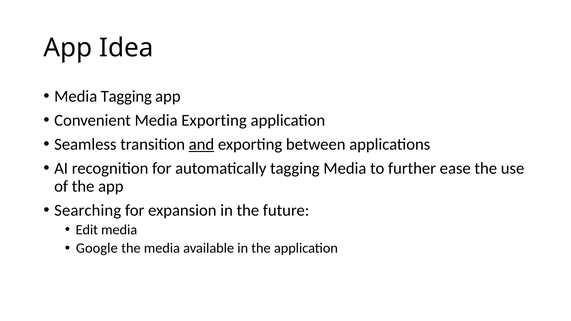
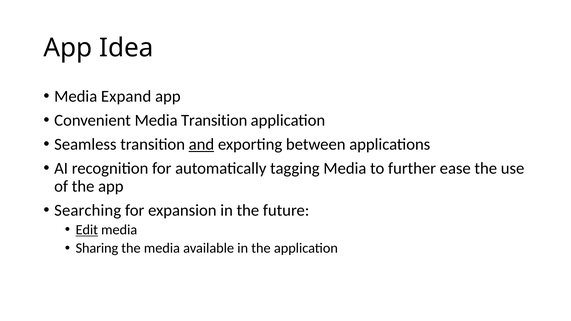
Media Tagging: Tagging -> Expand
Media Exporting: Exporting -> Transition
Edit underline: none -> present
Google: Google -> Sharing
